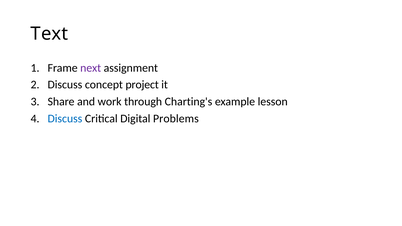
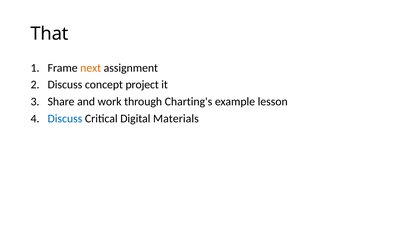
Text: Text -> That
next colour: purple -> orange
Problems: Problems -> Materials
